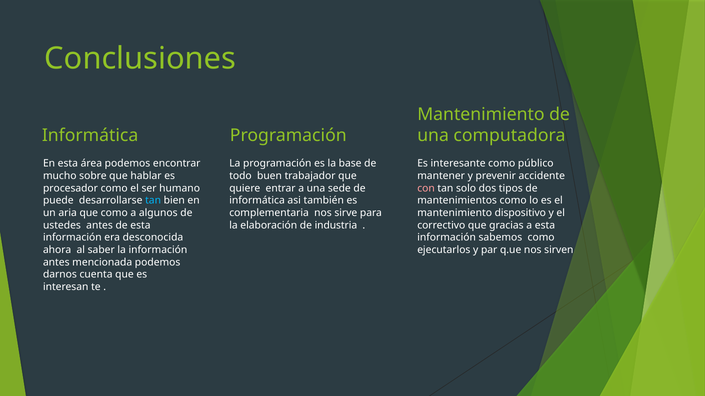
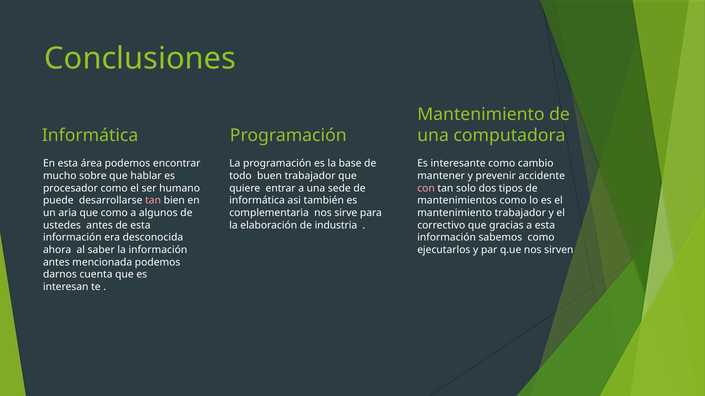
público: público -> cambio
tan at (153, 201) colour: light blue -> pink
mantenimiento dispositivo: dispositivo -> trabajador
